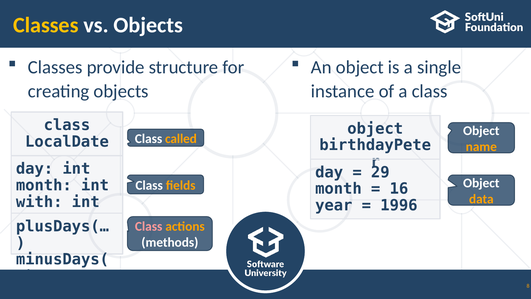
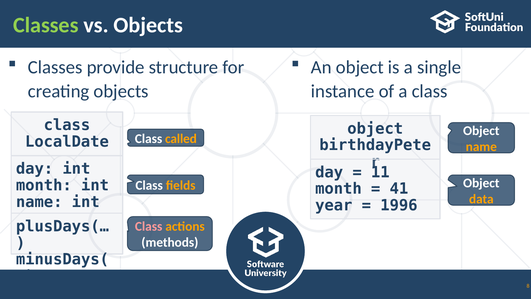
Classes at (46, 25) colour: yellow -> light green
29: 29 -> 11
16: 16 -> 41
with at (39, 202): with -> name
